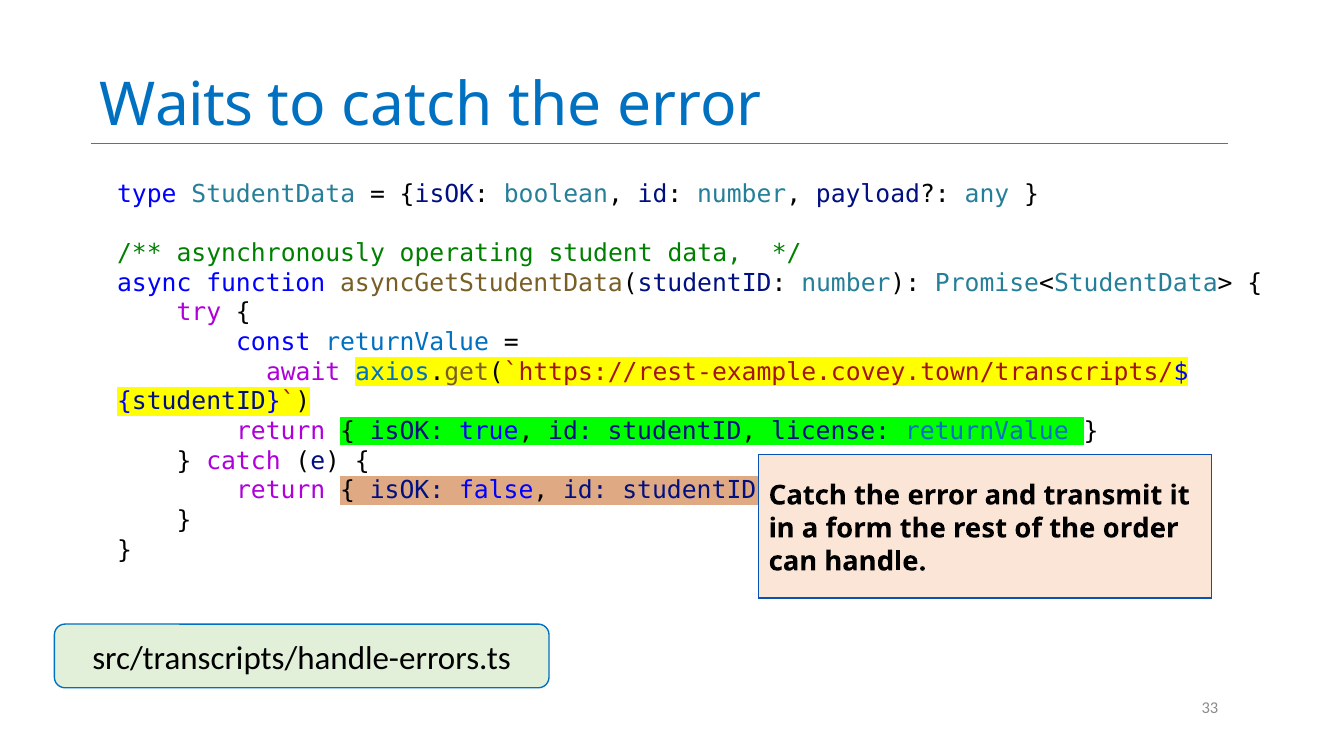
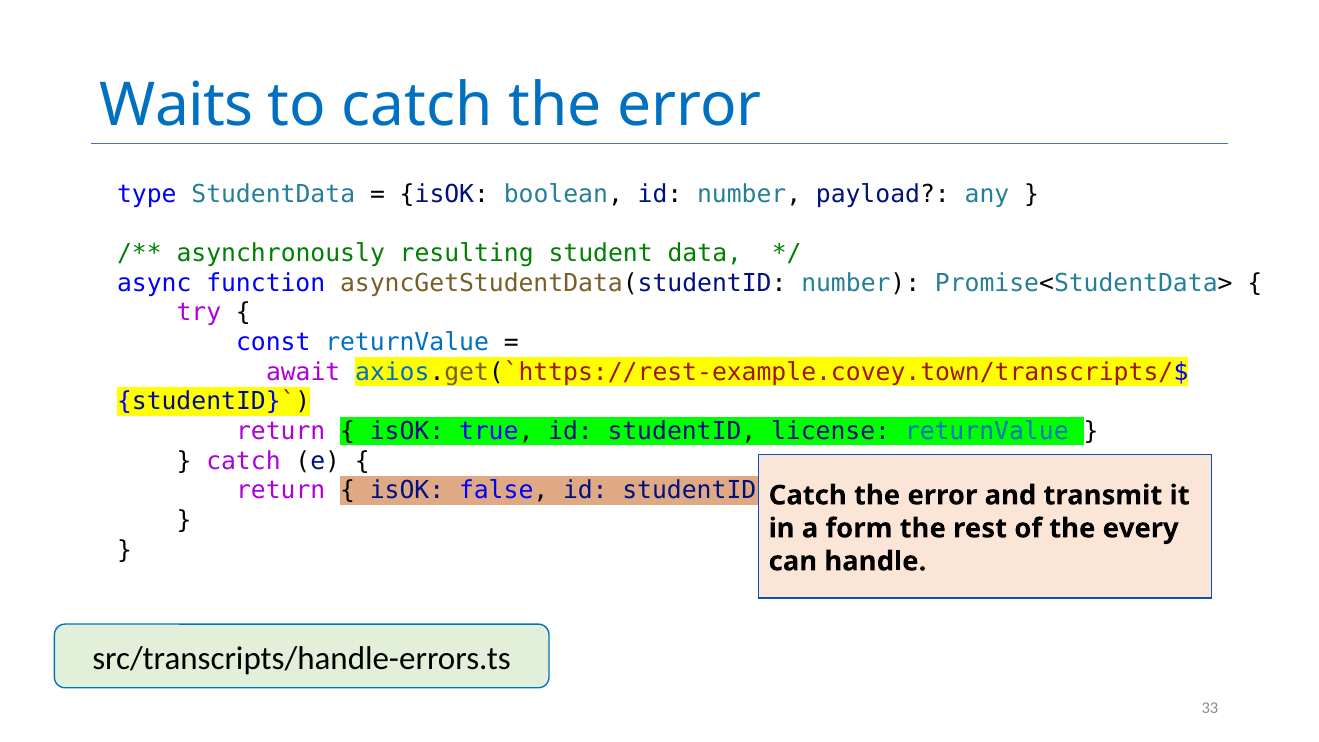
operating: operating -> resulting
order: order -> every
